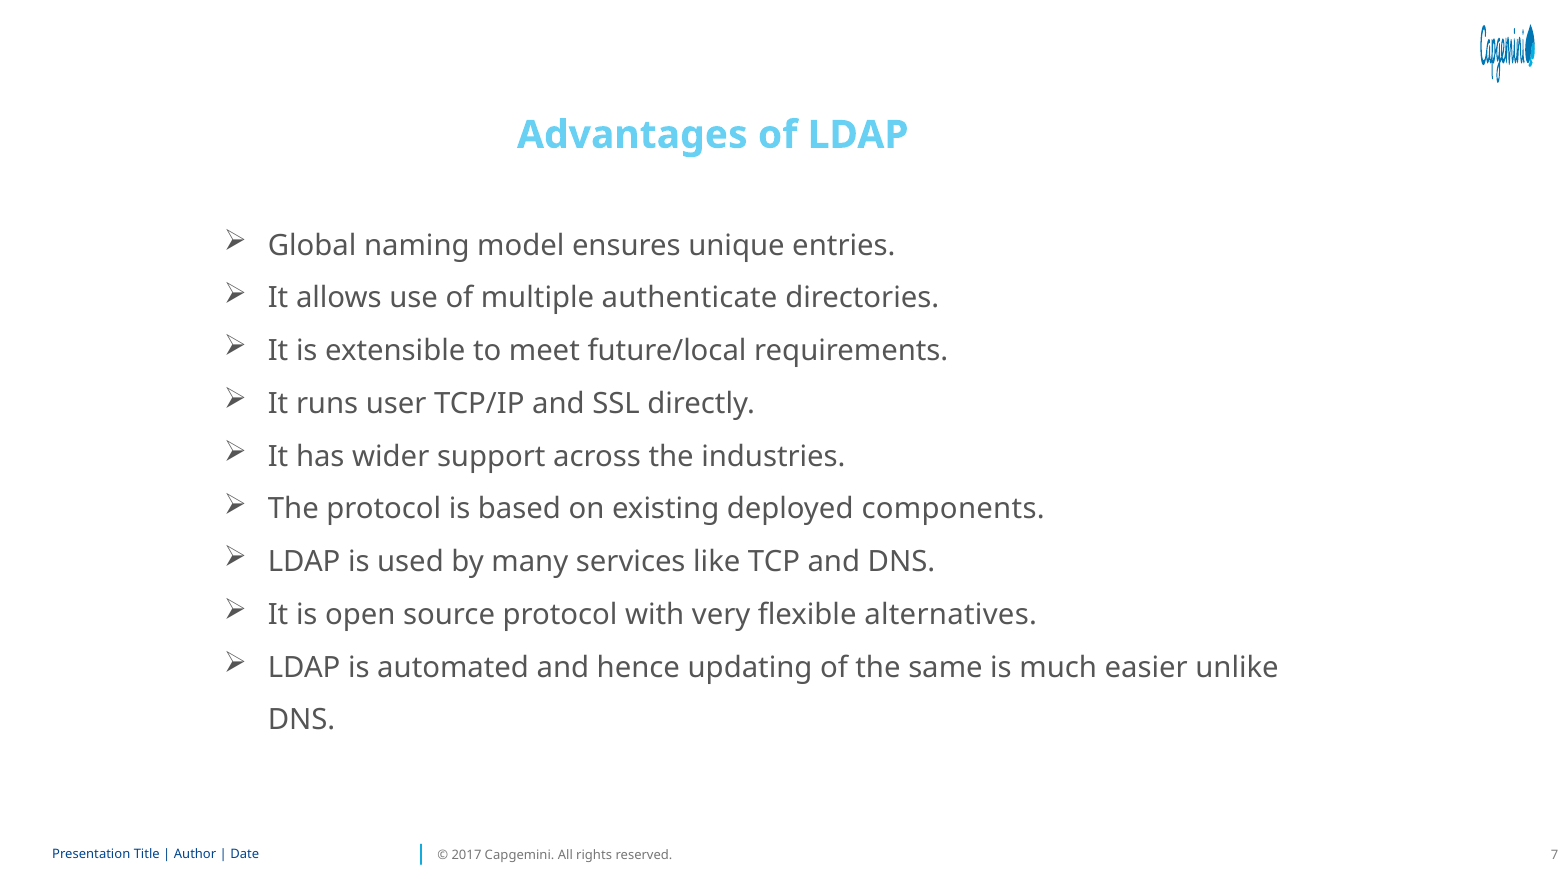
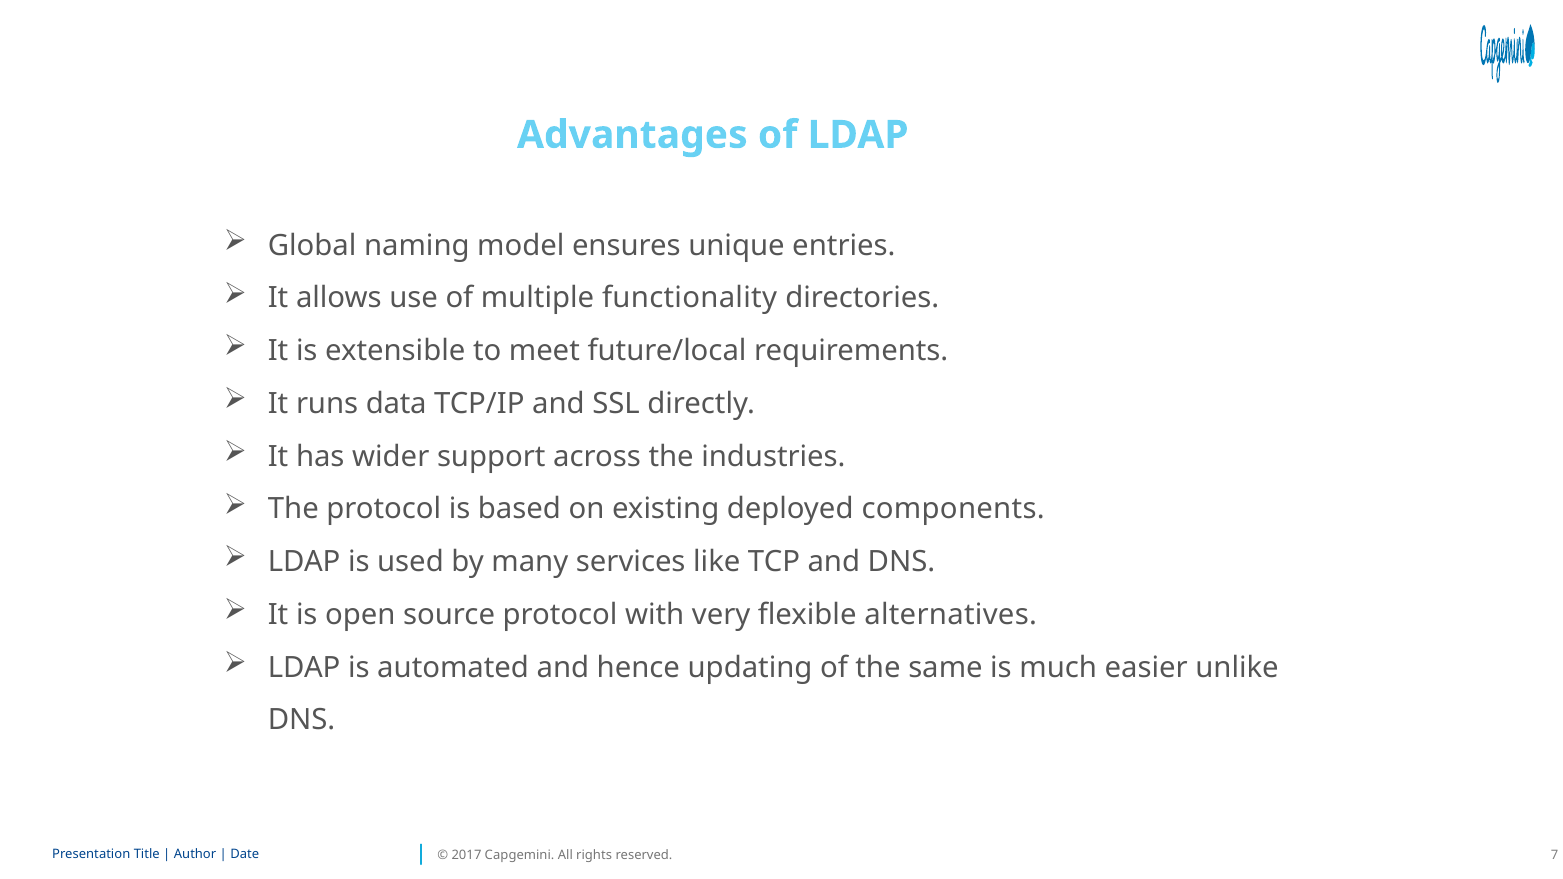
authenticate: authenticate -> functionality
user: user -> data
